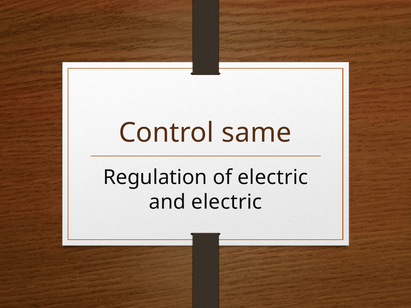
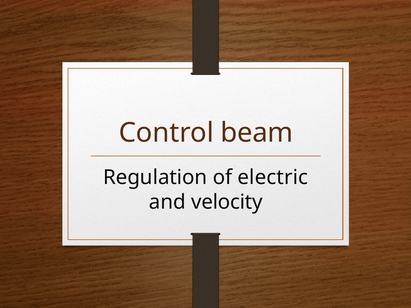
same: same -> beam
and electric: electric -> velocity
